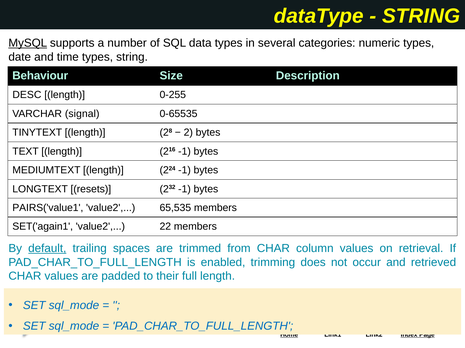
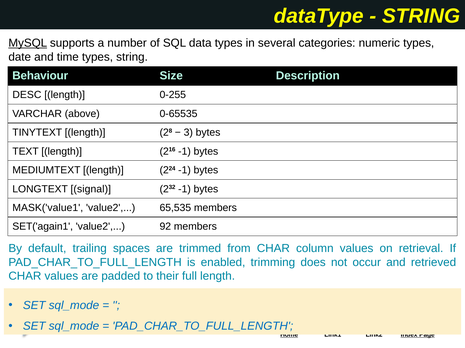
signal: signal -> above
2: 2 -> 3
resets: resets -> signal
PAIRS('value1: PAIRS('value1 -> MASK('value1
22: 22 -> 92
default underline: present -> none
